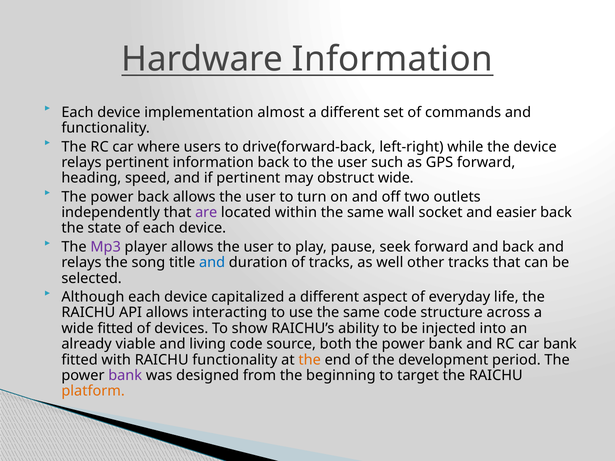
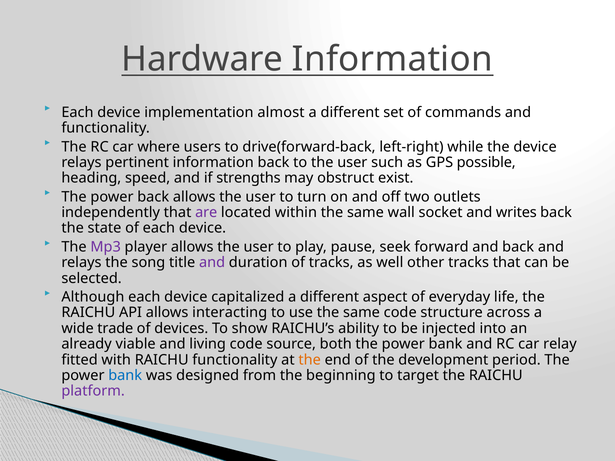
GPS forward: forward -> possible
if pertinent: pertinent -> strengths
obstruct wide: wide -> exist
easier: easier -> writes
and at (212, 263) colour: blue -> purple
wide fitted: fitted -> trade
car bank: bank -> relay
bank at (125, 376) colour: purple -> blue
platform colour: orange -> purple
